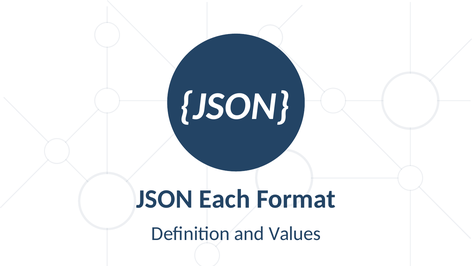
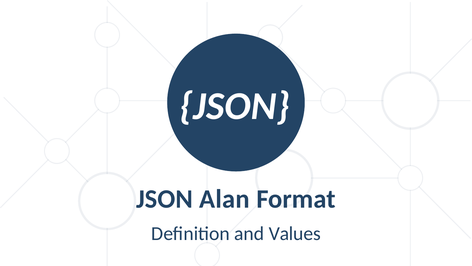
Each: Each -> Alan
